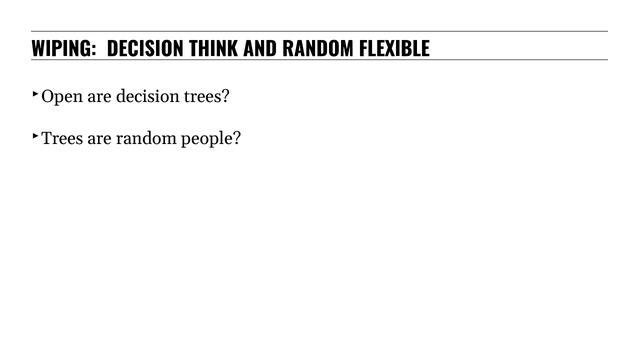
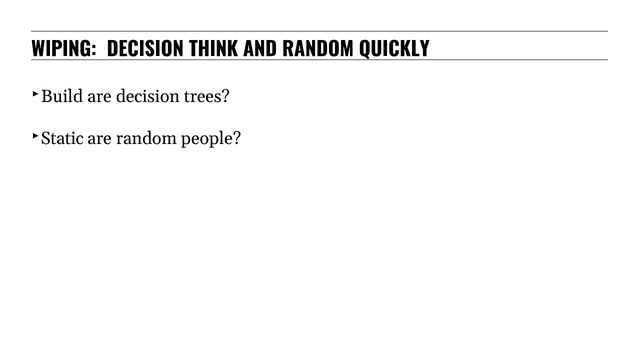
FLEXIBLE: FLEXIBLE -> QUICKLY
Open: Open -> Build
Trees at (62, 138): Trees -> Static
